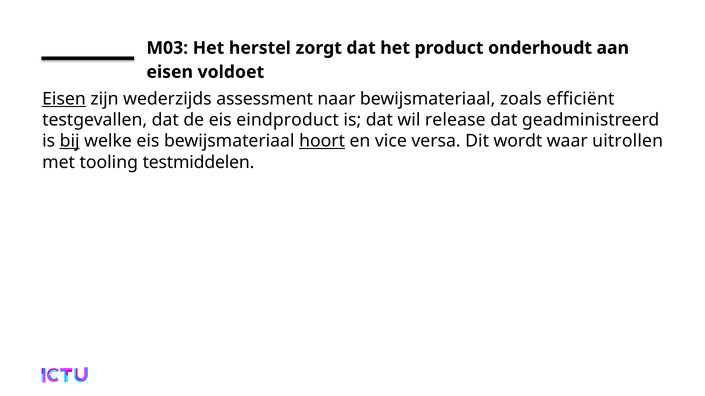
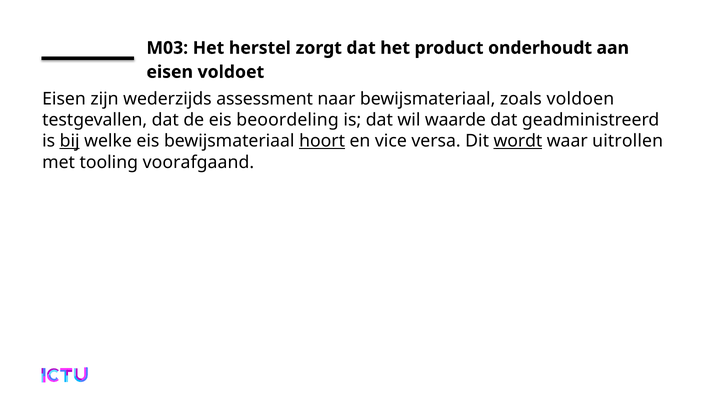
Eisen at (64, 99) underline: present -> none
efficiënt: efficiënt -> voldoen
eindproduct: eindproduct -> beoordeling
release: release -> waarde
wordt underline: none -> present
testmiddelen: testmiddelen -> voorafgaand
